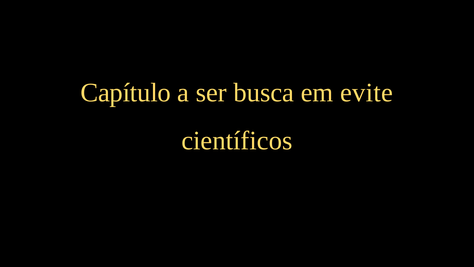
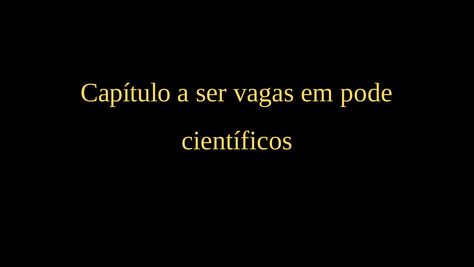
busca: busca -> vagas
evite: evite -> pode
